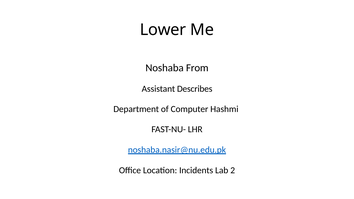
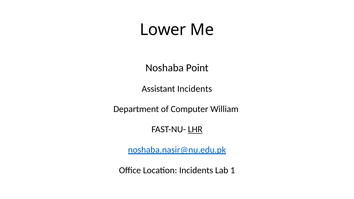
From: From -> Point
Assistant Describes: Describes -> Incidents
Hashmi: Hashmi -> William
LHR underline: none -> present
2: 2 -> 1
